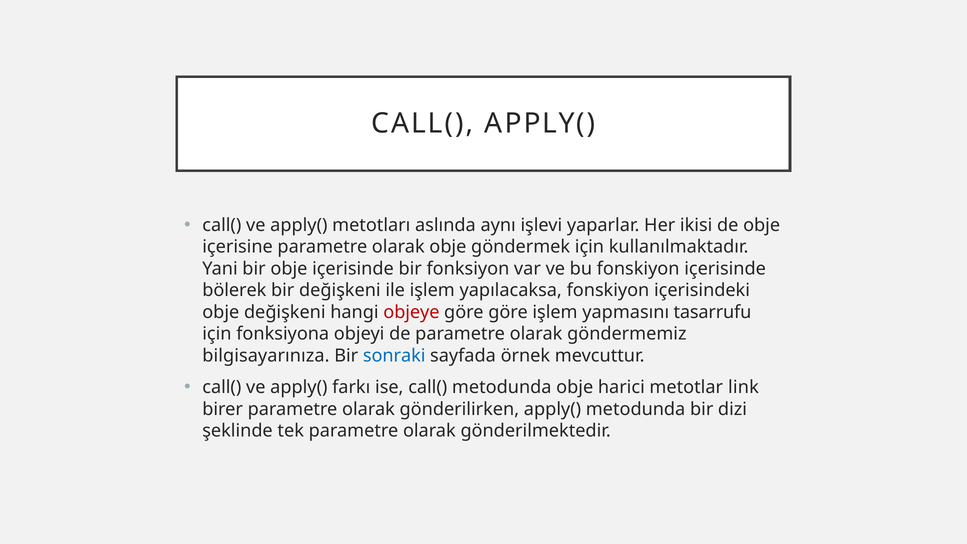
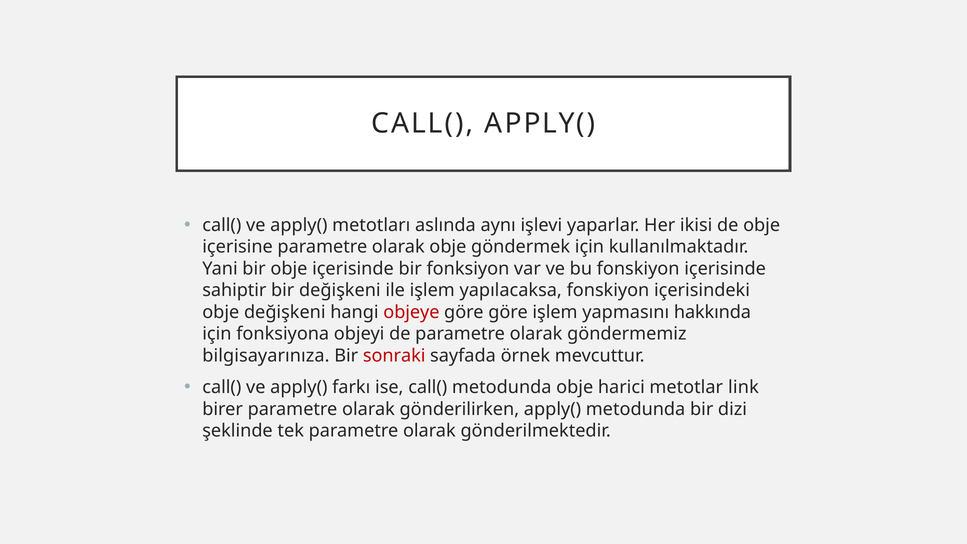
bölerek: bölerek -> sahiptir
tasarrufu: tasarrufu -> hakkında
sonraki colour: blue -> red
